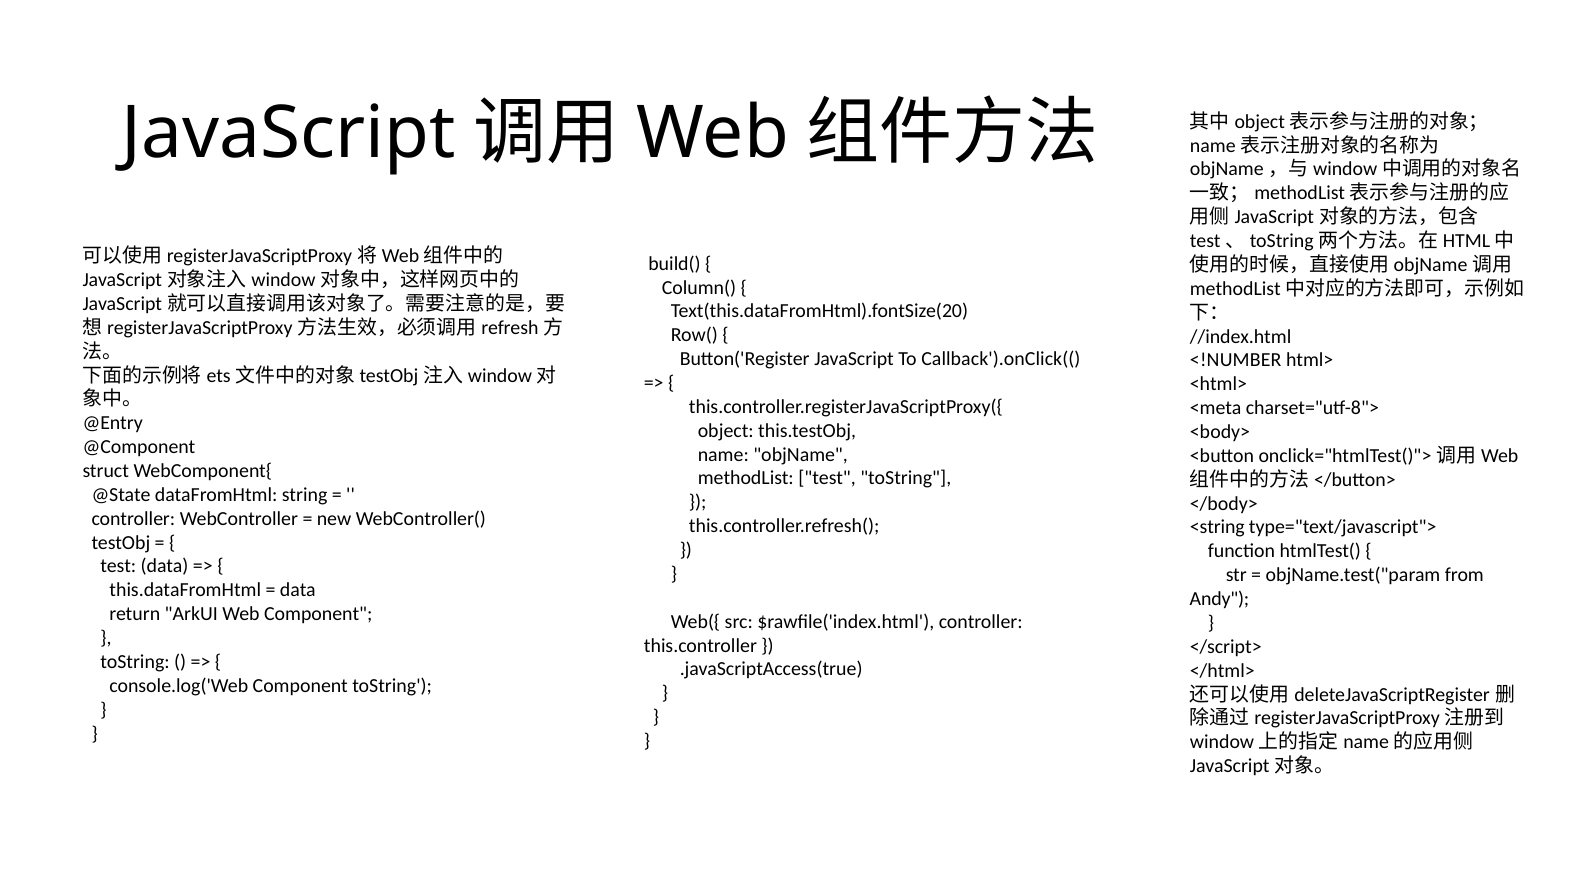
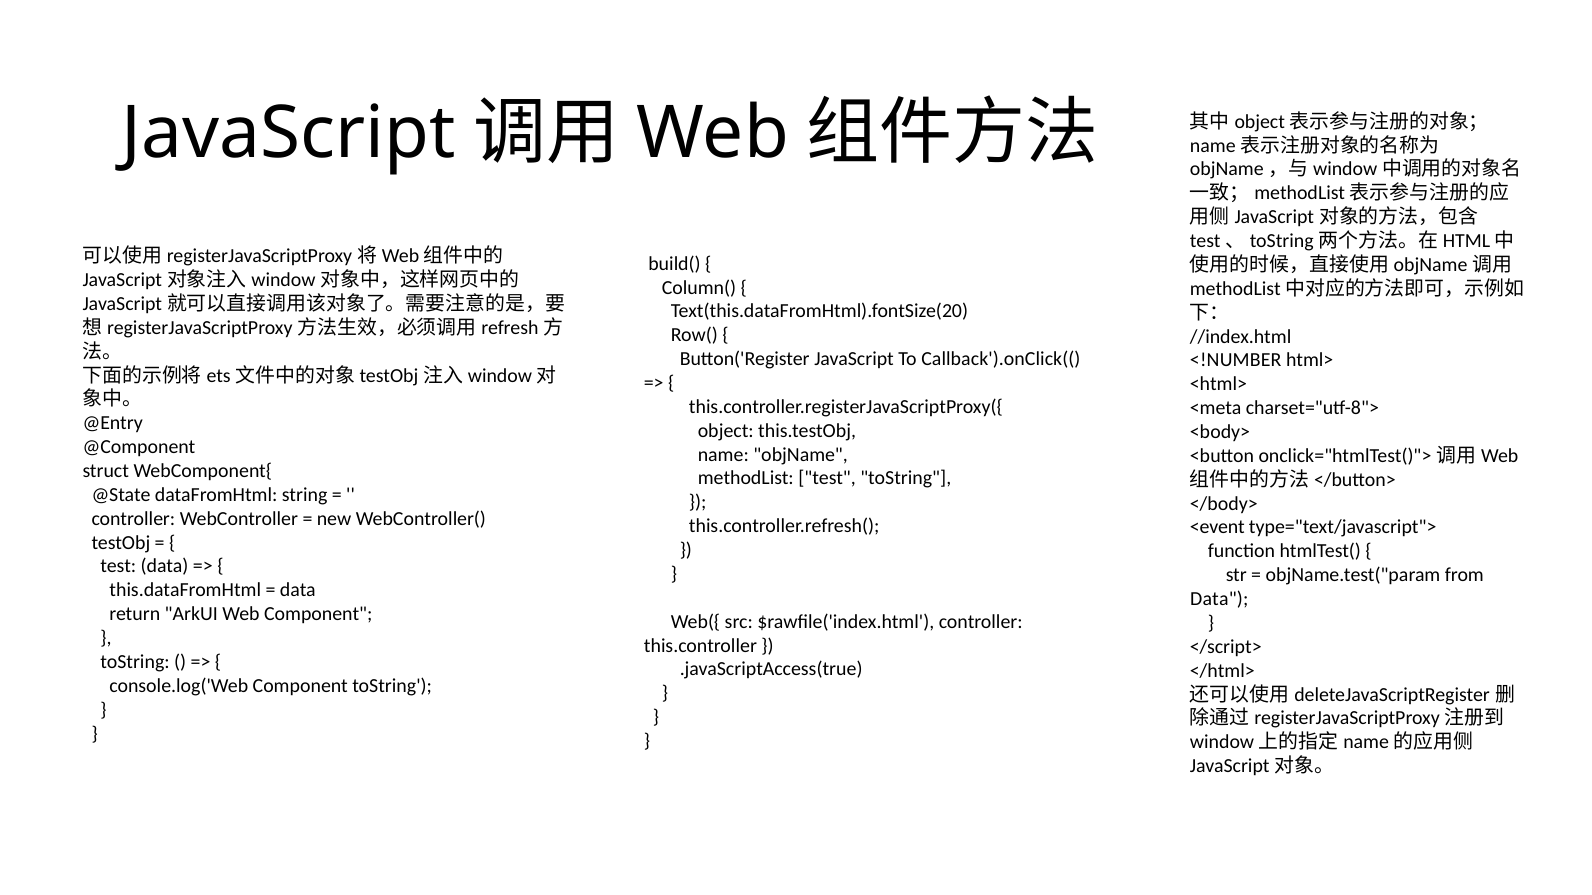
<string: <string -> <event
Andy at (1219, 599): Andy -> Data
